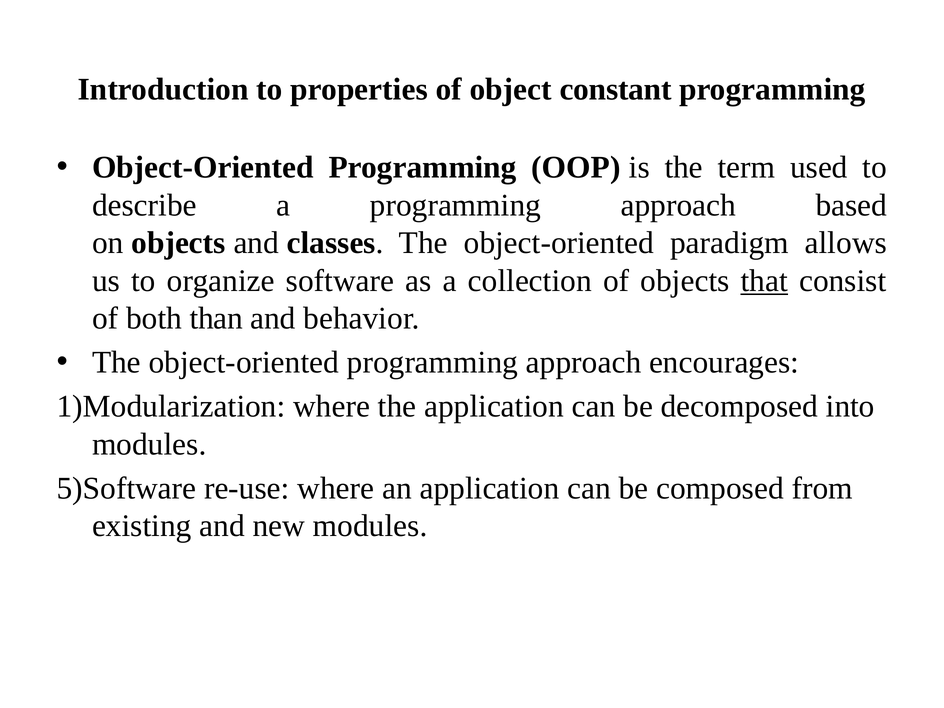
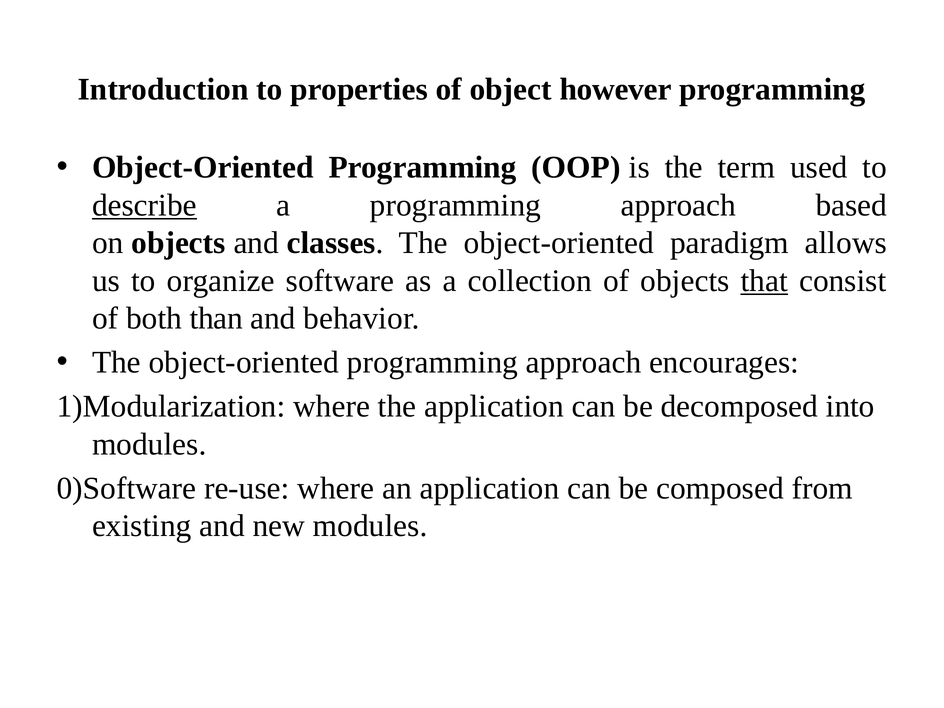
constant: constant -> however
describe underline: none -> present
5)Software: 5)Software -> 0)Software
